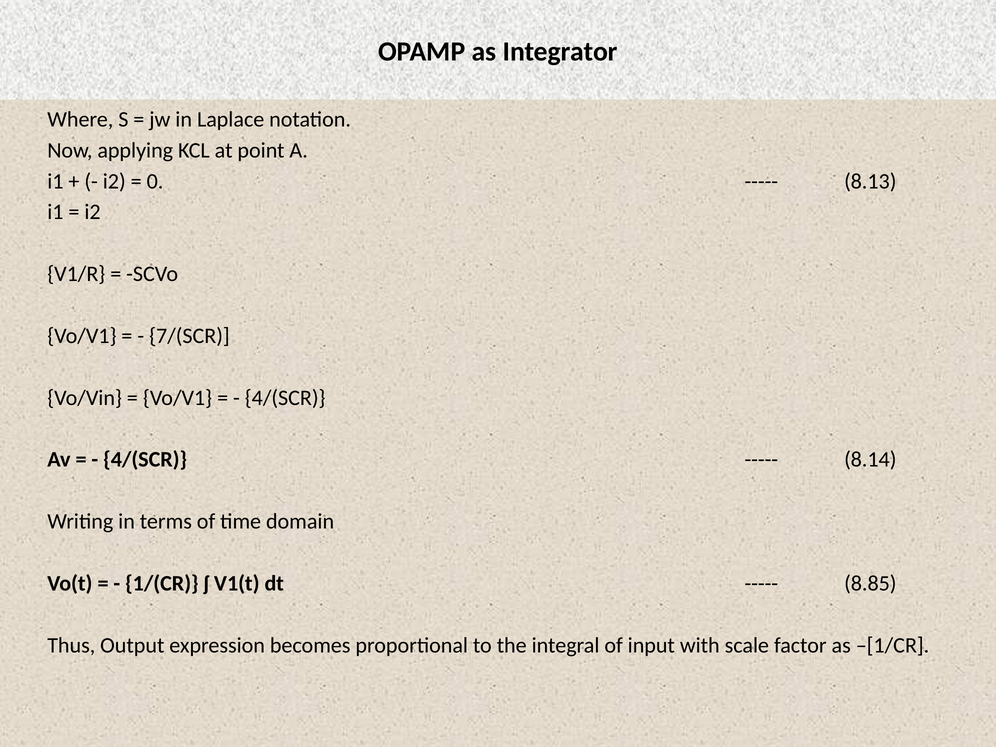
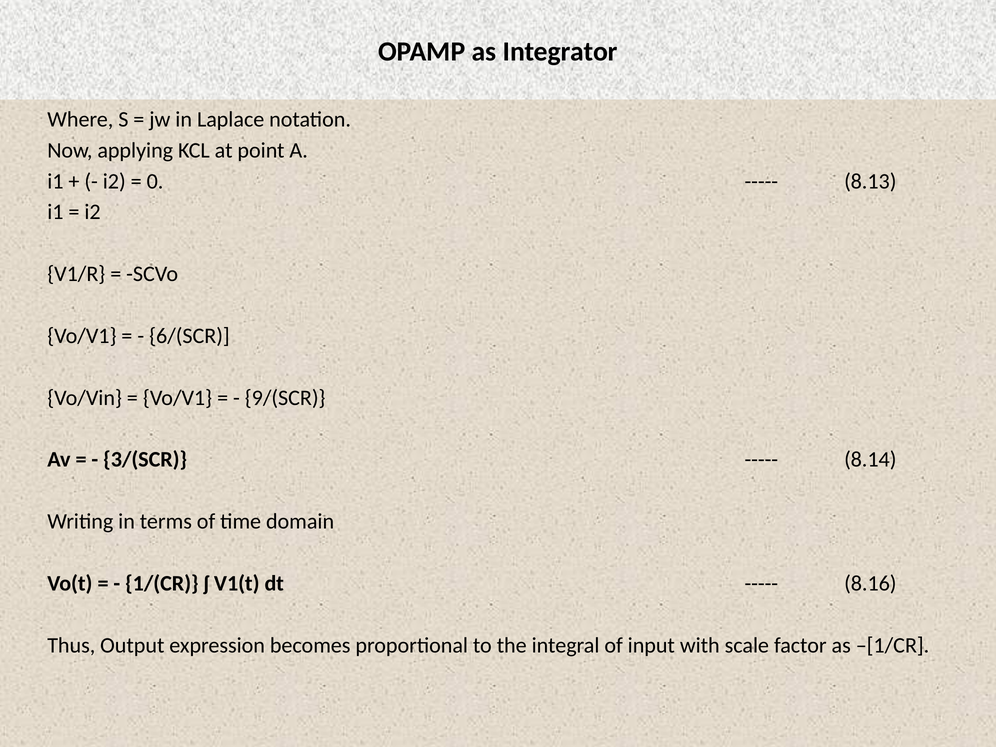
7/(SCR: 7/(SCR -> 6/(SCR
4/(SCR at (285, 398): 4/(SCR -> 9/(SCR
4/(SCR at (145, 460): 4/(SCR -> 3/(SCR
8.85: 8.85 -> 8.16
